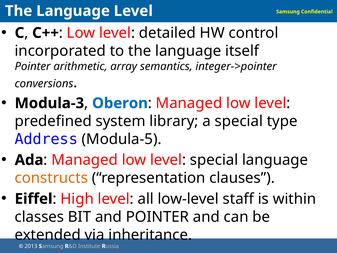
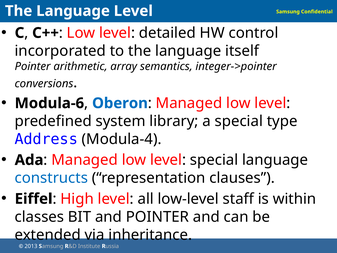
Modula-3: Modula-3 -> Modula-6
Modula-5: Modula-5 -> Modula-4
constructs colour: orange -> blue
